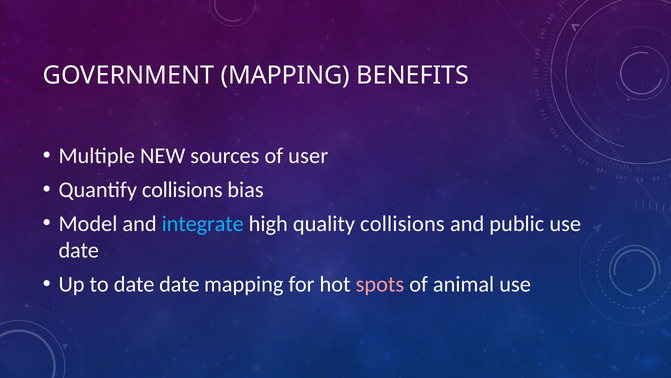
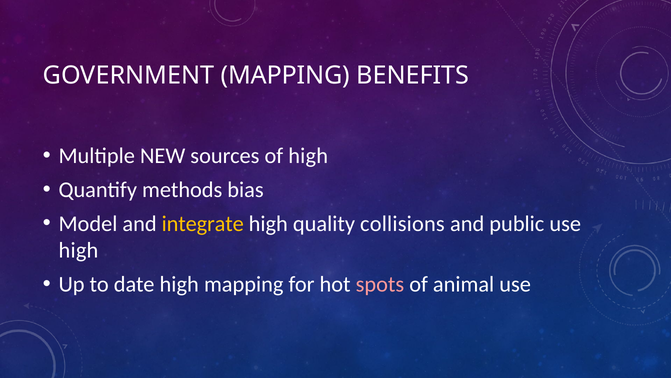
of user: user -> high
Quantify collisions: collisions -> methods
integrate colour: light blue -> yellow
date at (79, 250): date -> high
date date: date -> high
